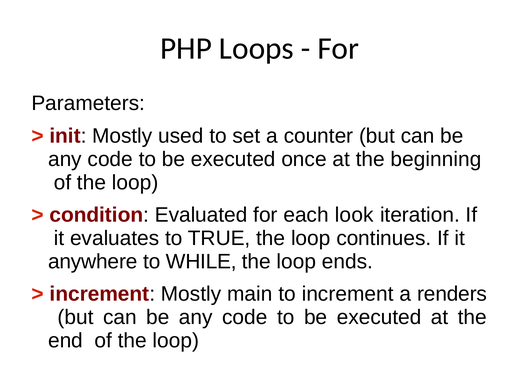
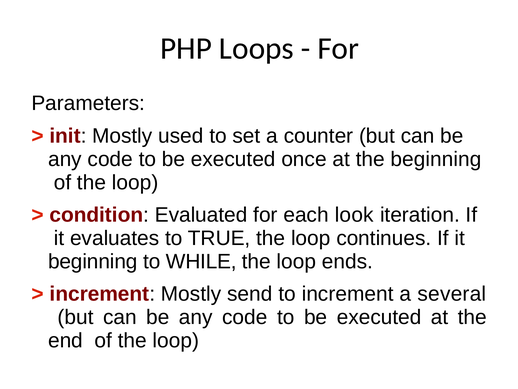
anywhere at (93, 261): anywhere -> beginning
main: main -> send
renders: renders -> several
